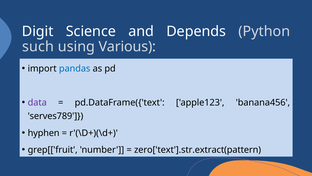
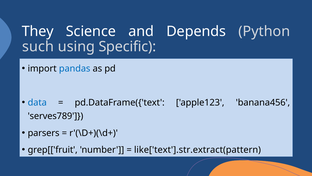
Digit: Digit -> They
Various: Various -> Specific
data colour: purple -> blue
hyphen: hyphen -> parsers
zero['text'].str.extract(pattern: zero['text'].str.extract(pattern -> like['text'].str.extract(pattern
